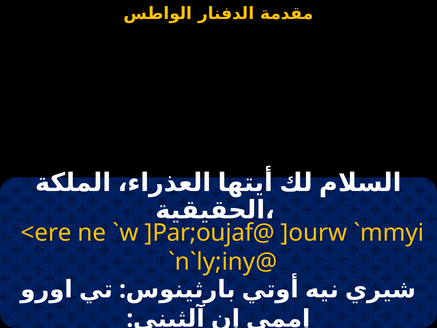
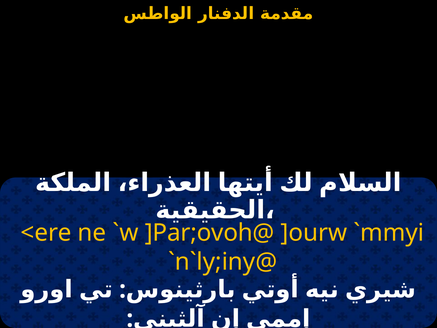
]Par;oujaf@: ]Par;oujaf@ -> ]Par;ovoh@
